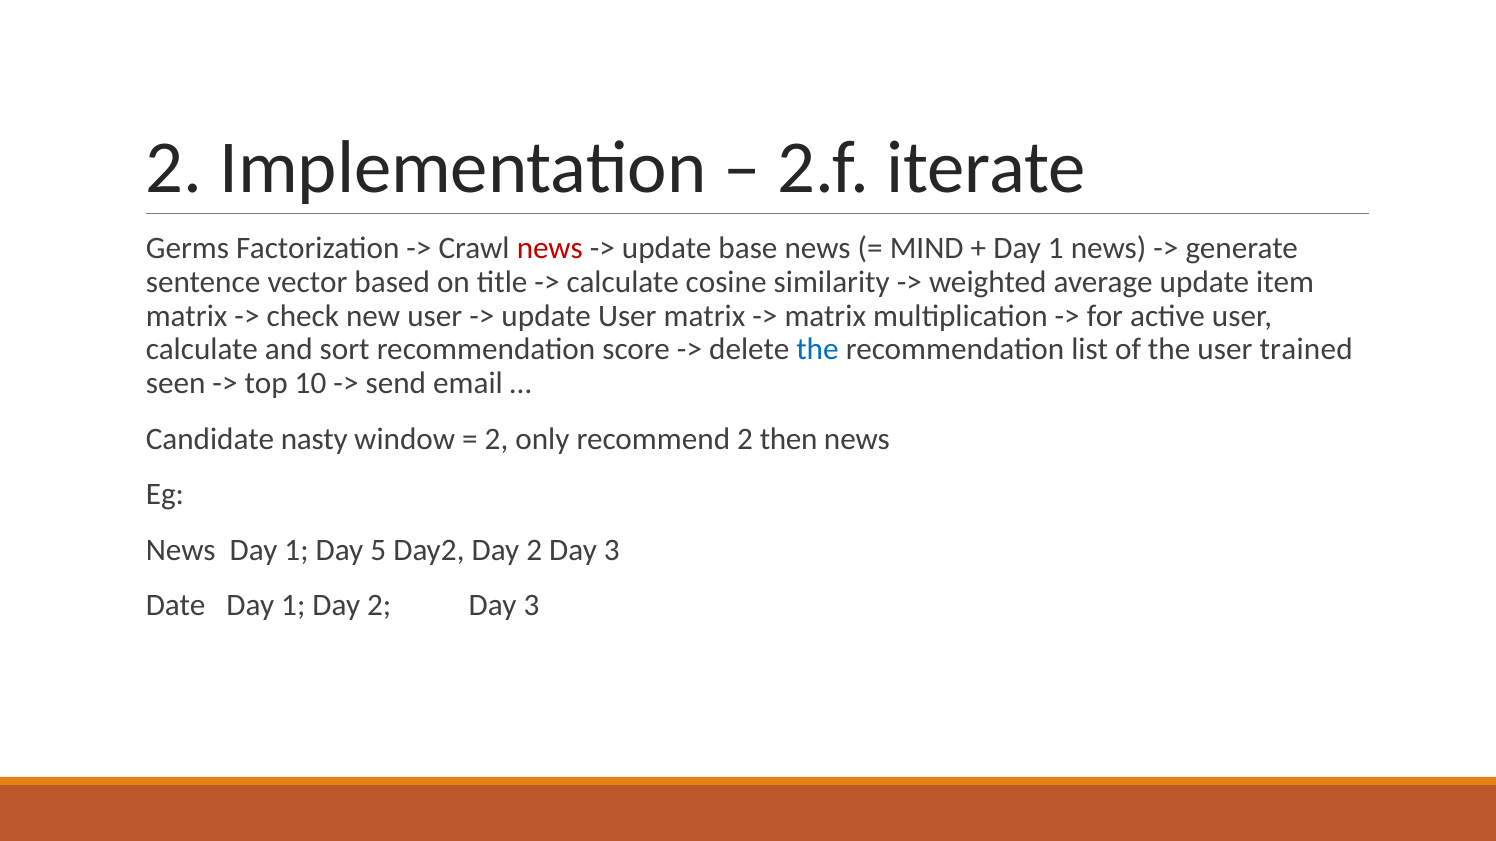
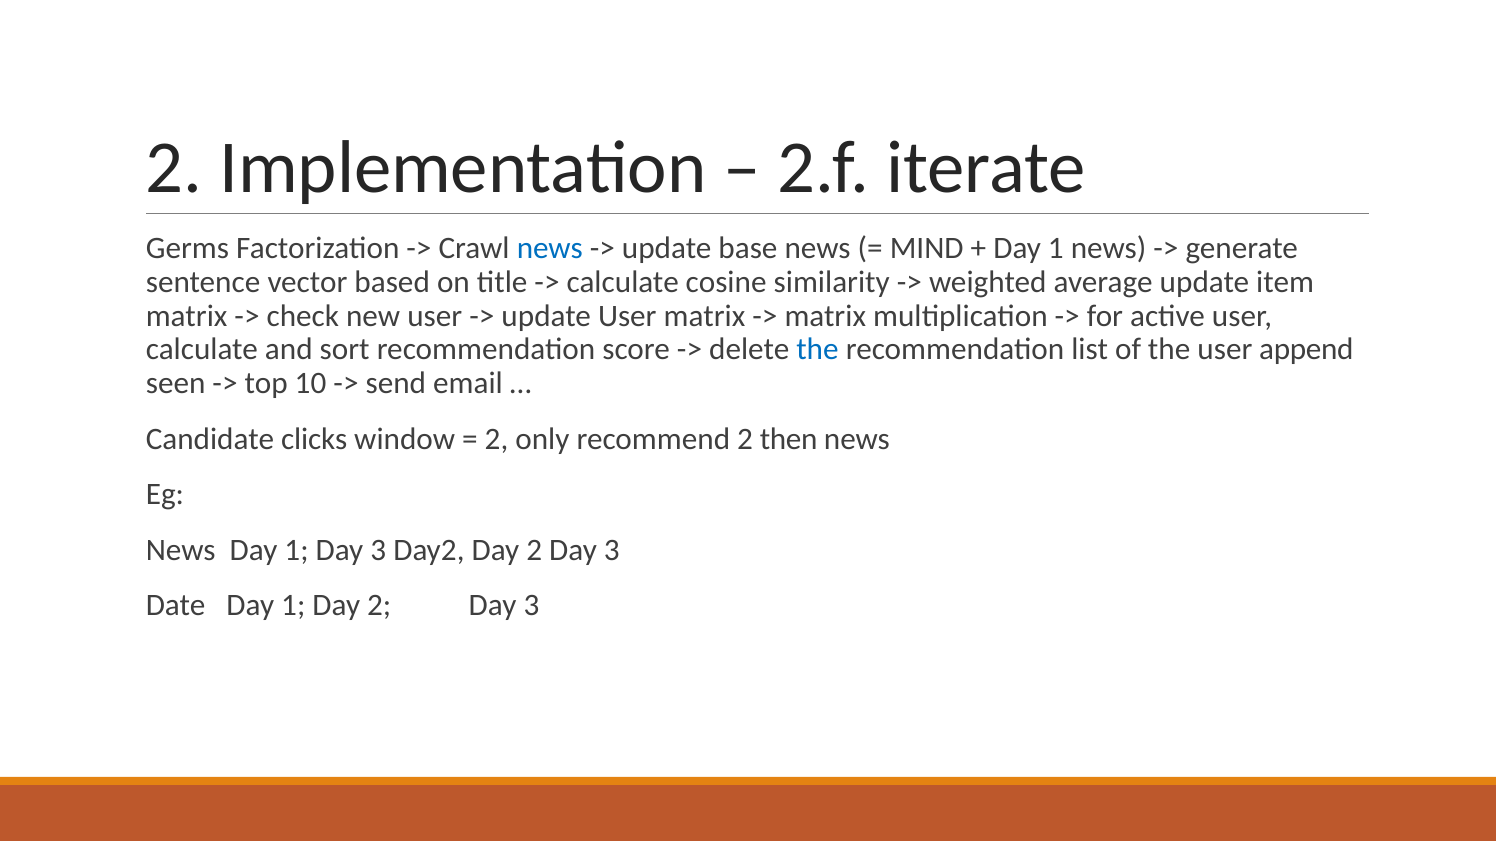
news at (550, 249) colour: red -> blue
trained: trained -> append
nasty: nasty -> clicks
1 Day 5: 5 -> 3
